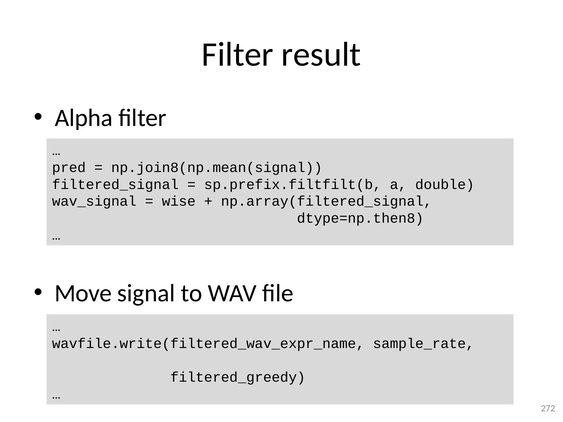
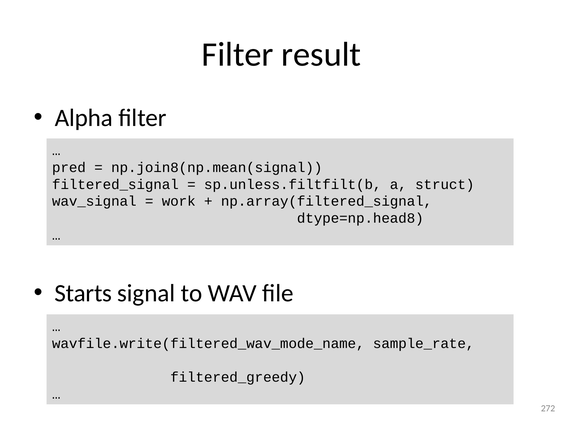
sp.prefix.filtfilt(b: sp.prefix.filtfilt(b -> sp.unless.filtfilt(b
double: double -> struct
wise: wise -> work
dtype=np.then8: dtype=np.then8 -> dtype=np.head8
Move: Move -> Starts
wavfile.write(filtered_wav_expr_name: wavfile.write(filtered_wav_expr_name -> wavfile.write(filtered_wav_mode_name
